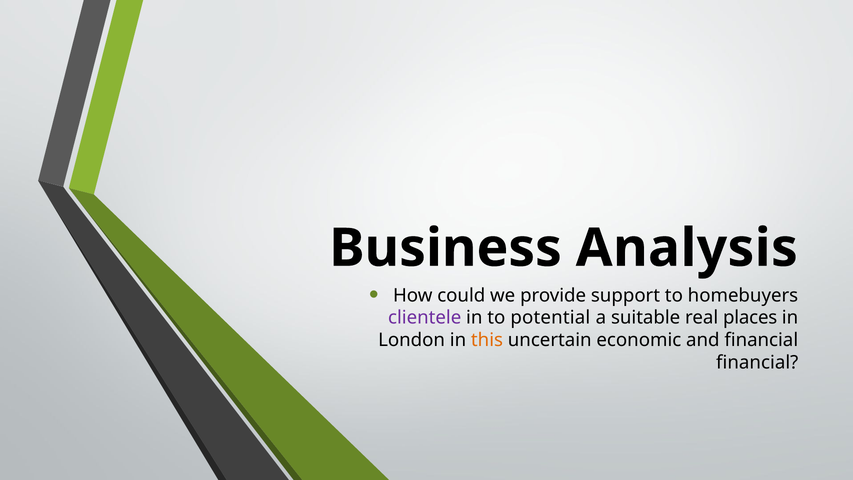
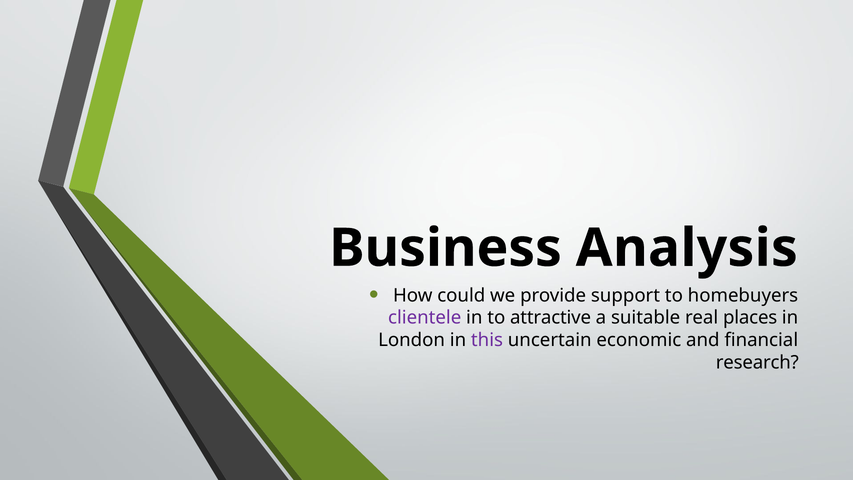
potential: potential -> attractive
this colour: orange -> purple
financial at (757, 362): financial -> research
